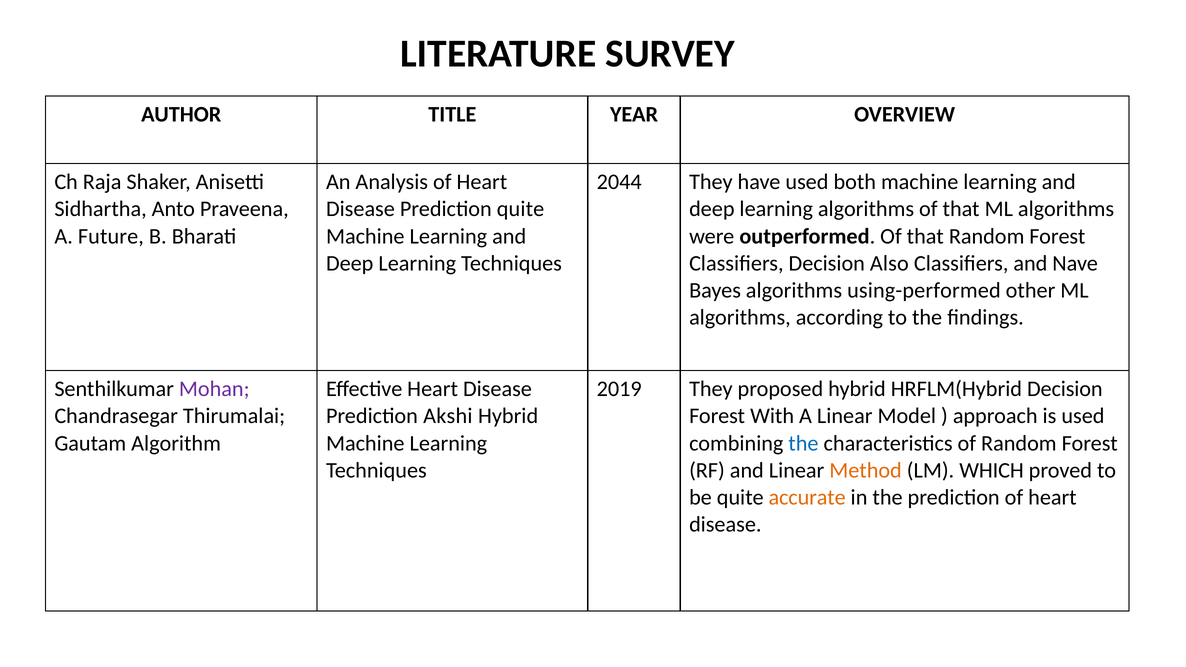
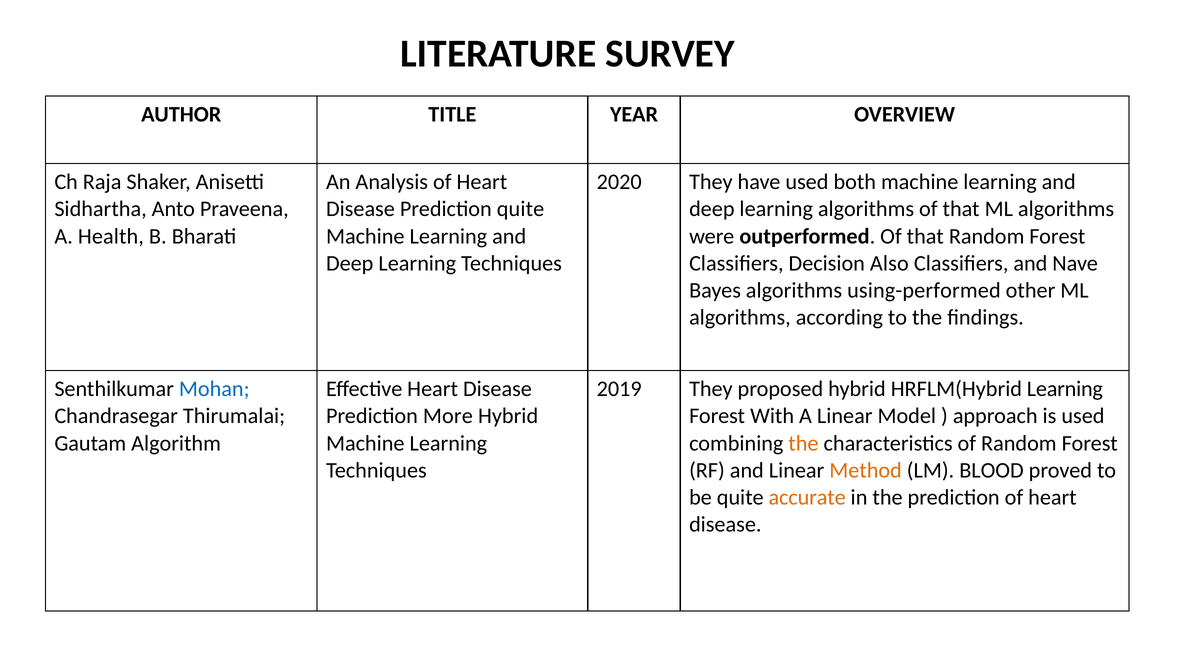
2044: 2044 -> 2020
Future: Future -> Health
Mohan colour: purple -> blue
HRFLM(Hybrid Decision: Decision -> Learning
Akshi: Akshi -> More
the at (803, 443) colour: blue -> orange
WHICH: WHICH -> BLOOD
